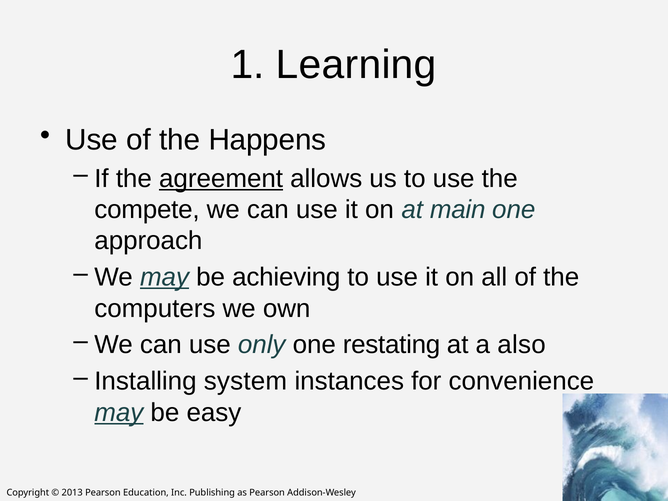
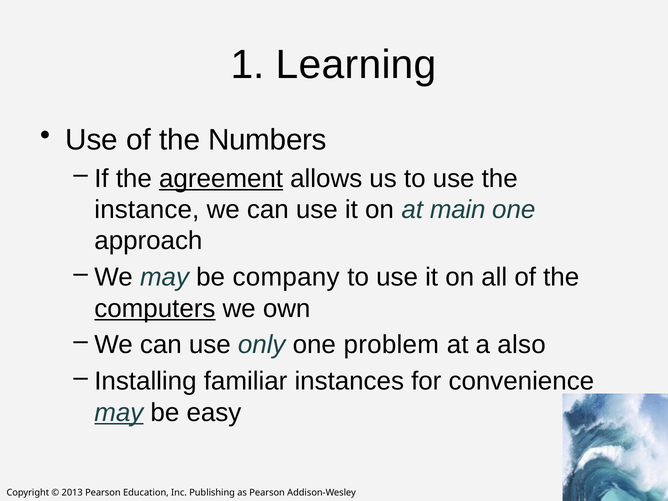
Happens: Happens -> Numbers
compete: compete -> instance
may at (165, 277) underline: present -> none
achieving: achieving -> company
computers underline: none -> present
restating: restating -> problem
system: system -> familiar
